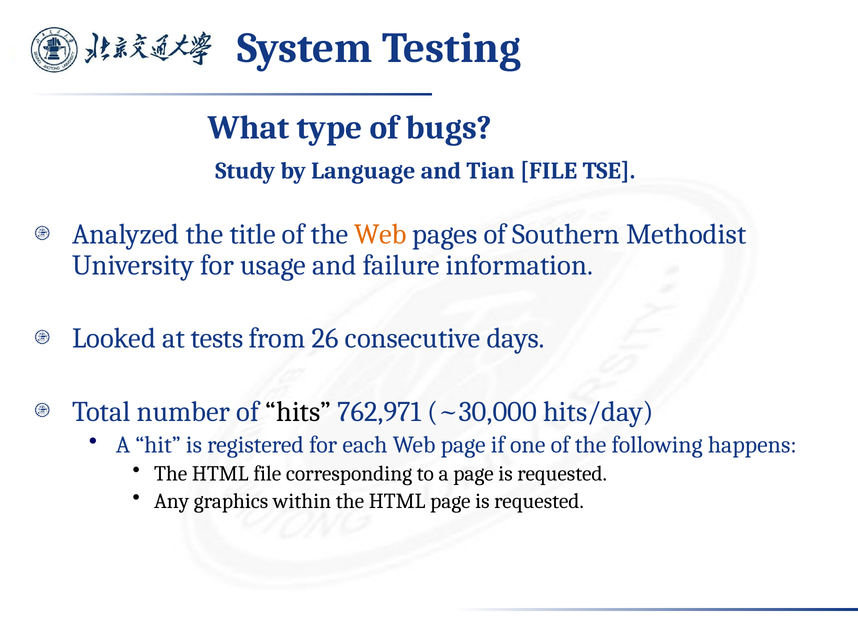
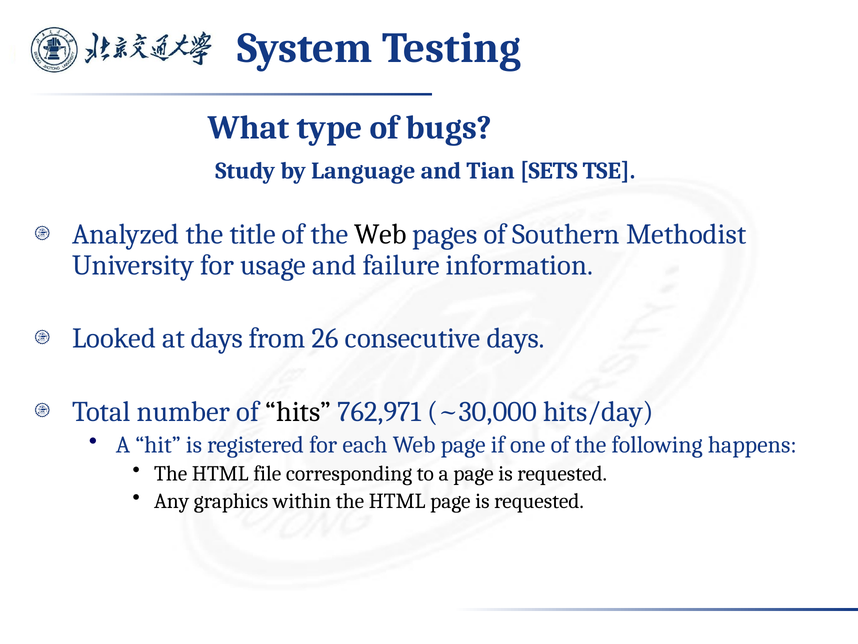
Tian FILE: FILE -> SETS
Web at (381, 234) colour: orange -> black
at tests: tests -> days
